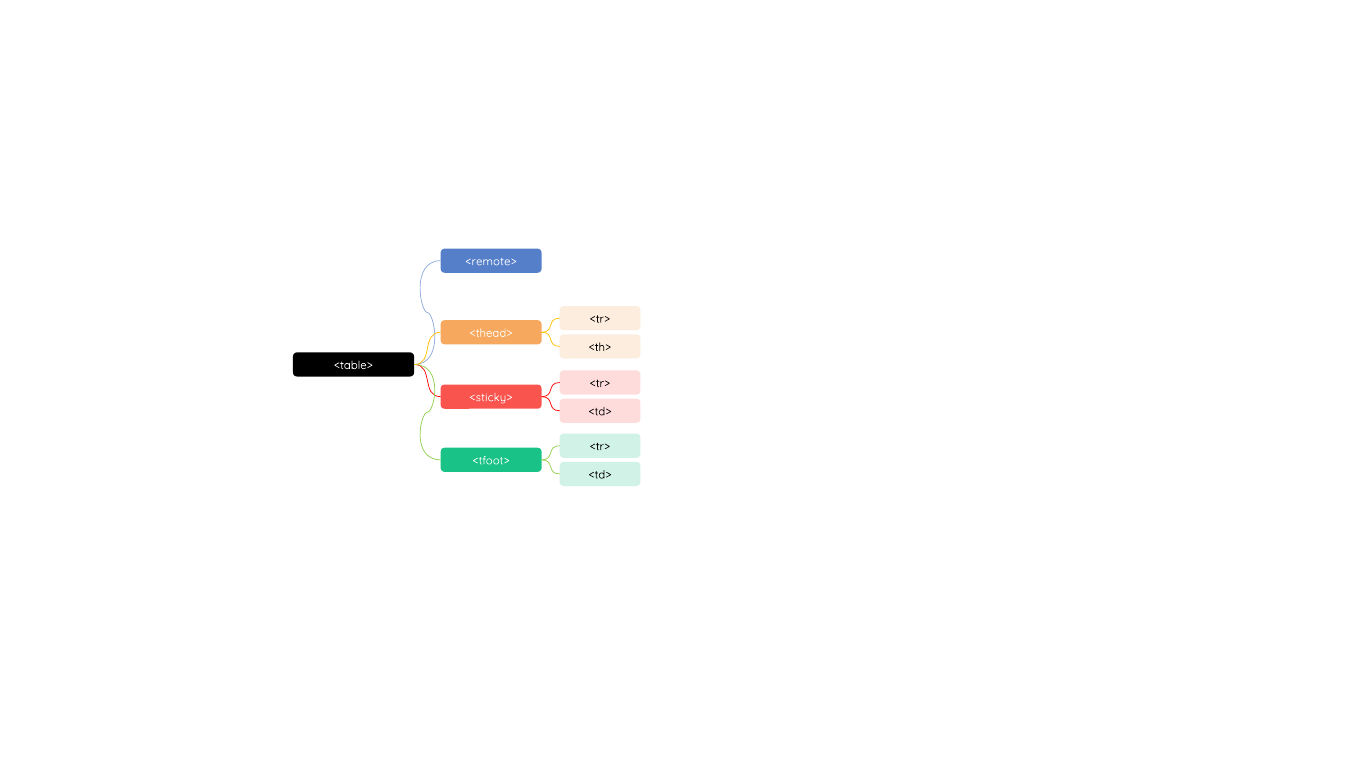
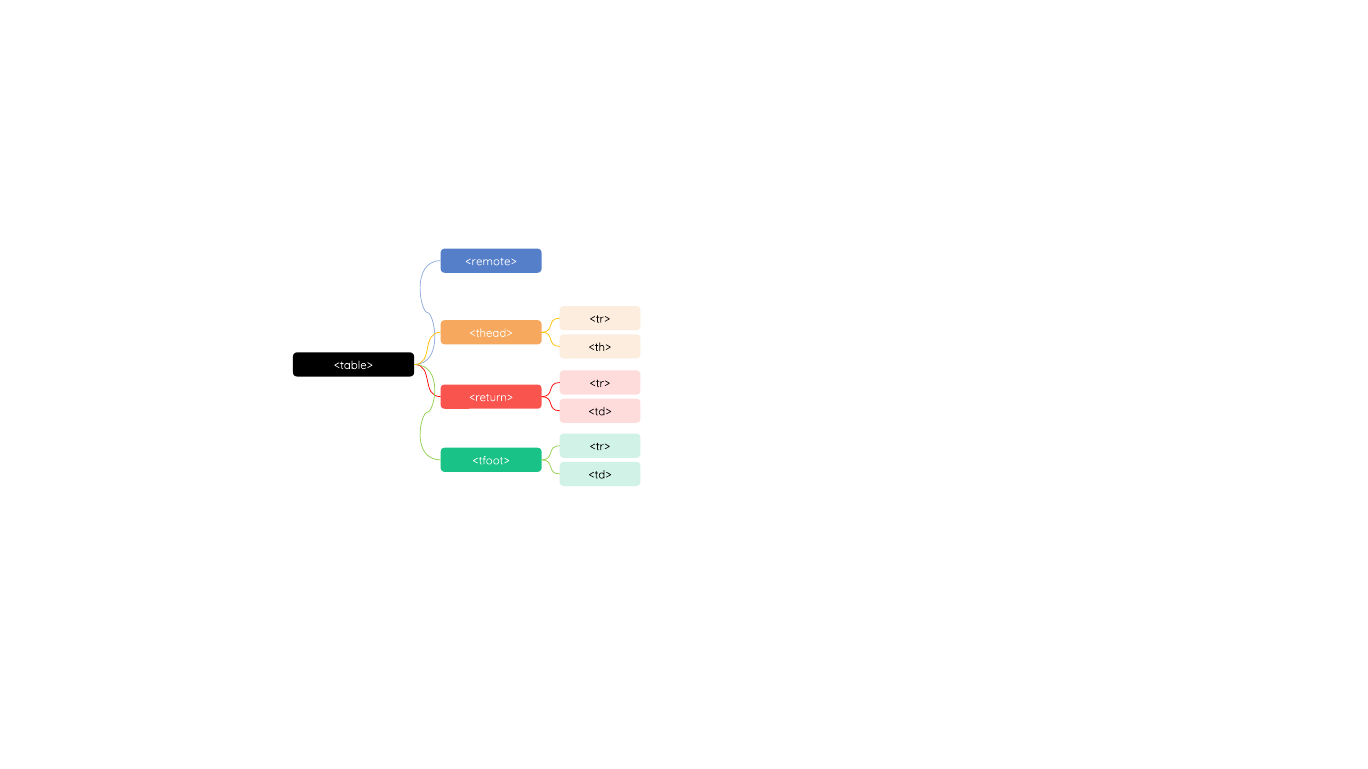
<sticky>: <sticky> -> <return>
